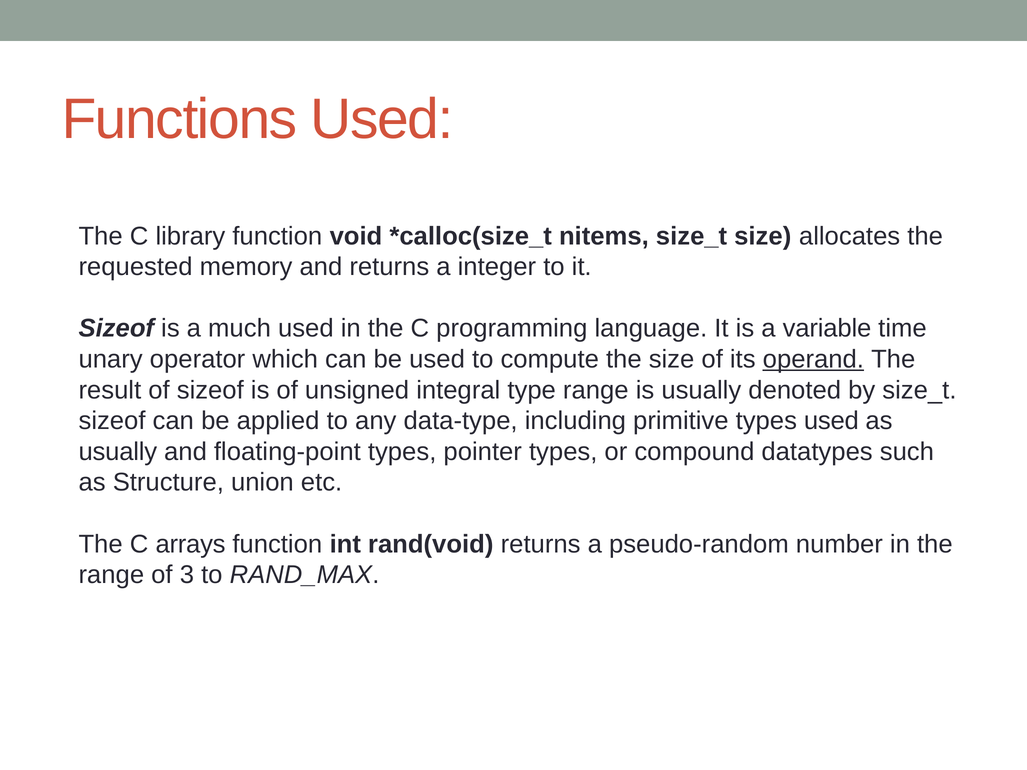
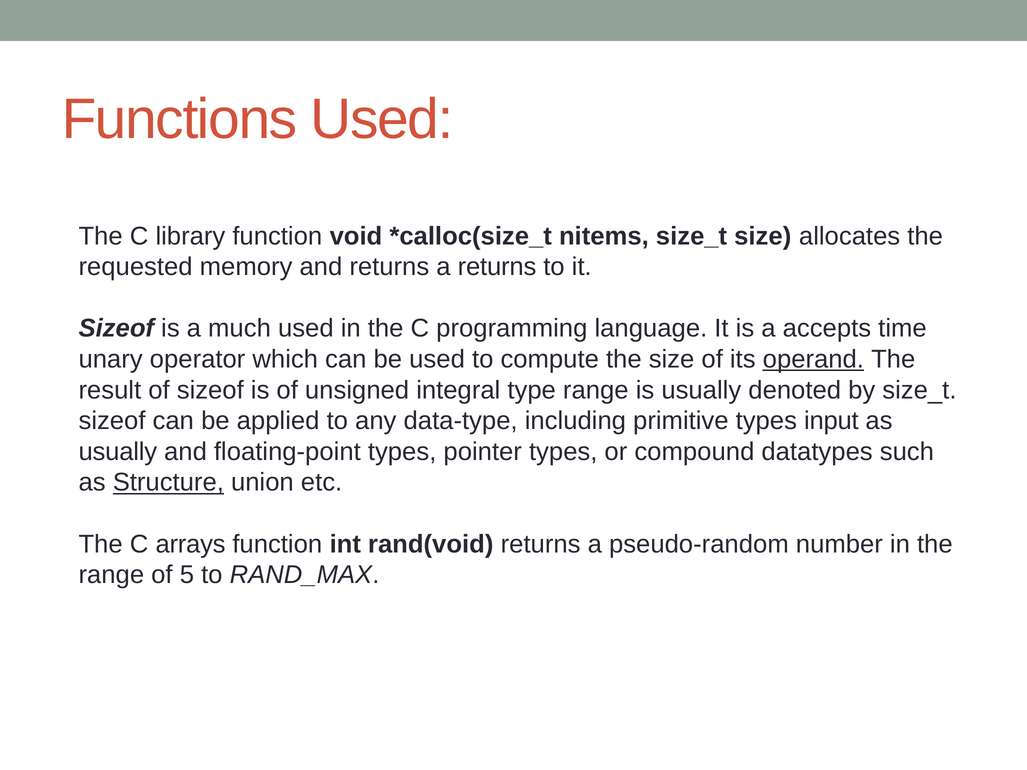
a integer: integer -> returns
variable: variable -> accepts
types used: used -> input
Structure underline: none -> present
3: 3 -> 5
